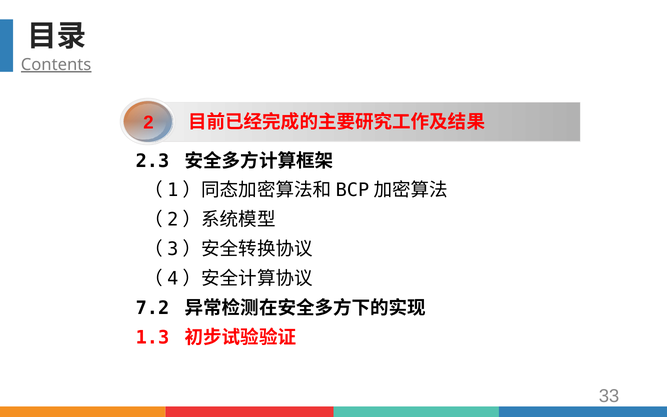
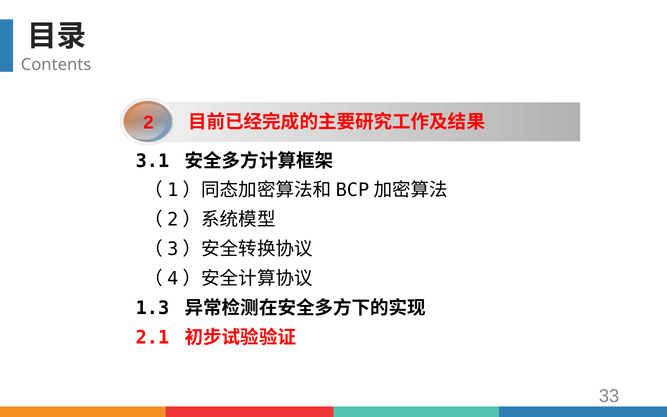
Contents underline: present -> none
2.3: 2.3 -> 3.1
7.2: 7.2 -> 1.3
1.3: 1.3 -> 2.1
